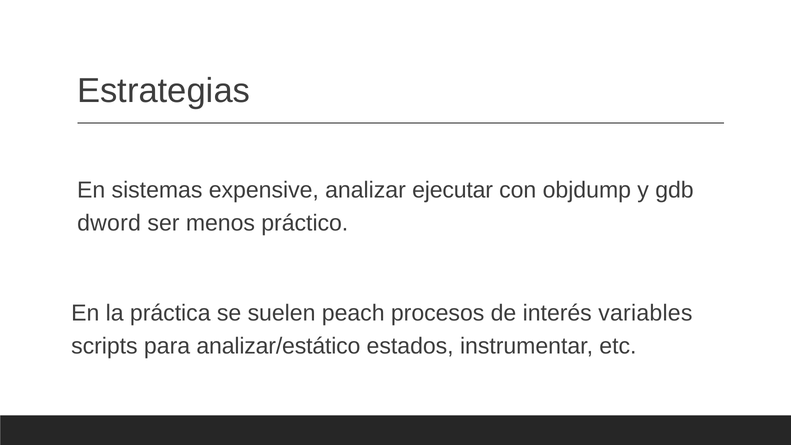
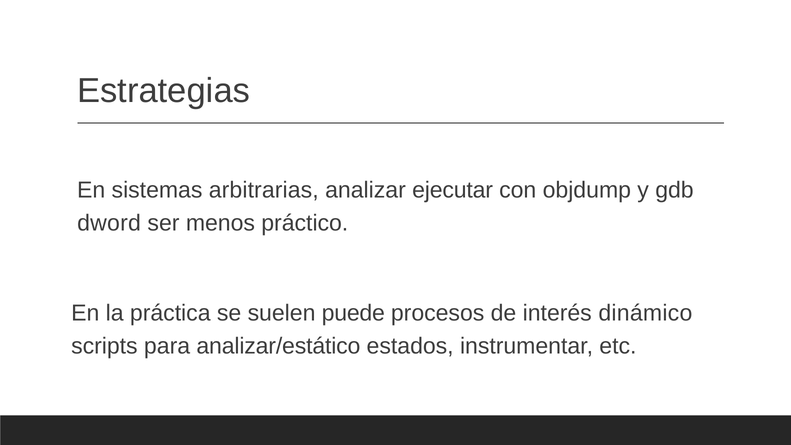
expensive: expensive -> arbitrarias
peach: peach -> puede
variables: variables -> dinámico
